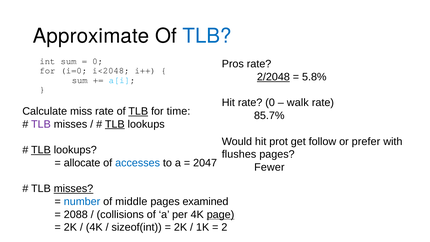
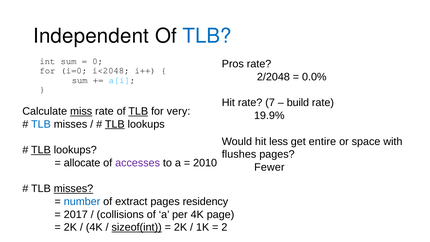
Approximate: Approximate -> Independent
2/2048 underline: present -> none
5.8%: 5.8% -> 0.0%
rate 0: 0 -> 7
walk: walk -> build
miss underline: none -> present
time: time -> very
85.7%: 85.7% -> 19.9%
TLB at (41, 124) colour: purple -> blue
prot: prot -> less
follow: follow -> entire
prefer: prefer -> space
accesses colour: blue -> purple
2047: 2047 -> 2010
middle: middle -> extract
examined: examined -> residency
2088: 2088 -> 2017
page underline: present -> none
sizeof(int underline: none -> present
